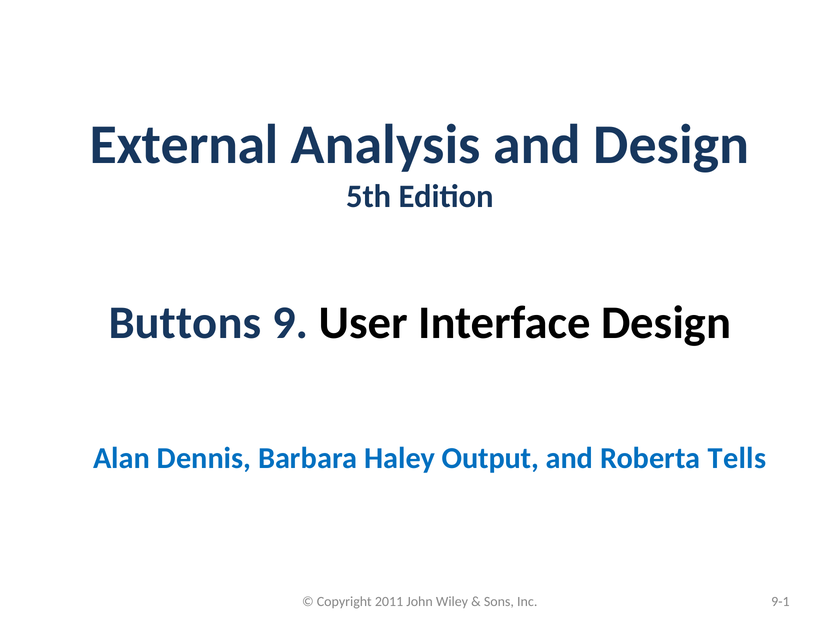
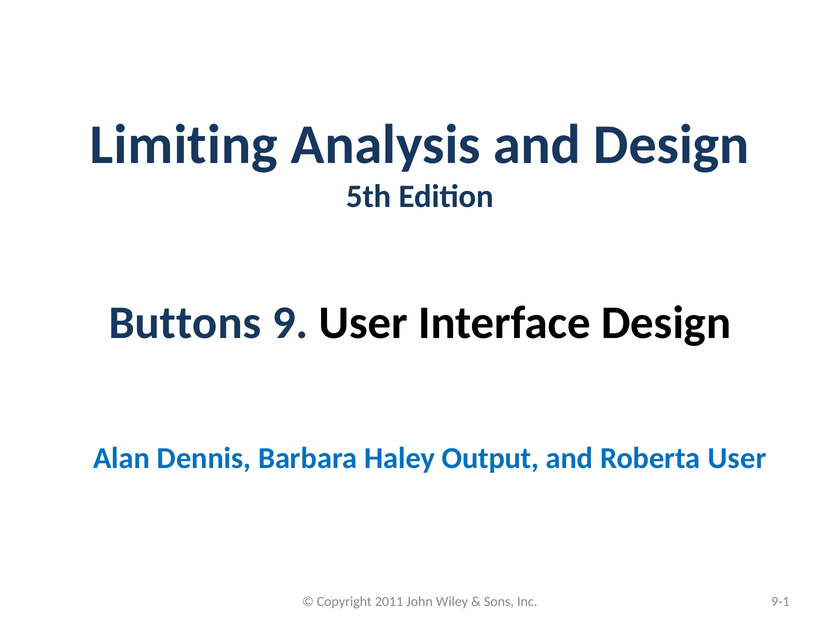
External: External -> Limiting
Roberta Tells: Tells -> User
